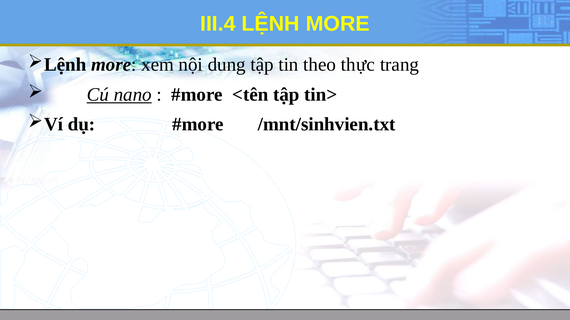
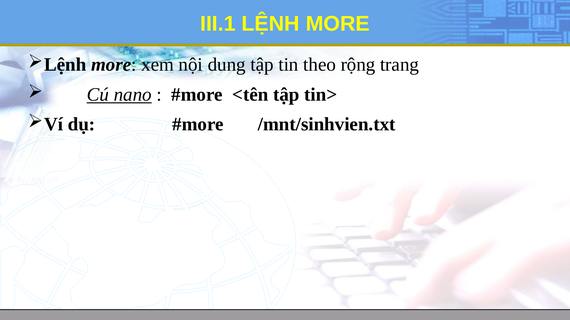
III.4: III.4 -> III.1
thực: thực -> rộng
